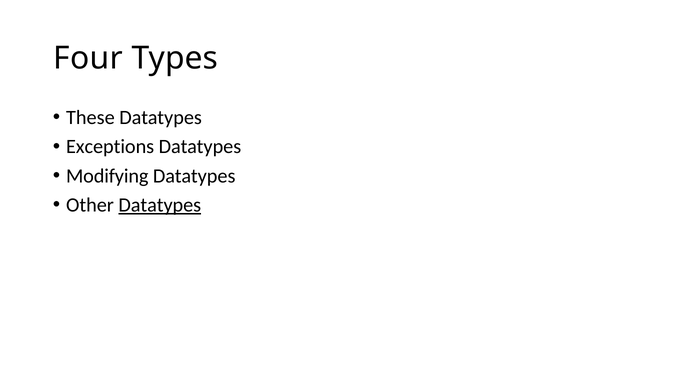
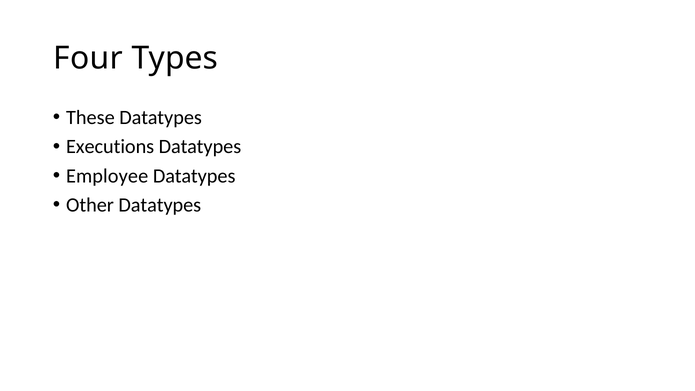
Exceptions: Exceptions -> Executions
Modifying: Modifying -> Employee
Datatypes at (160, 205) underline: present -> none
